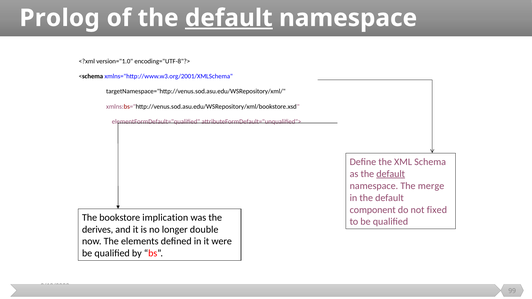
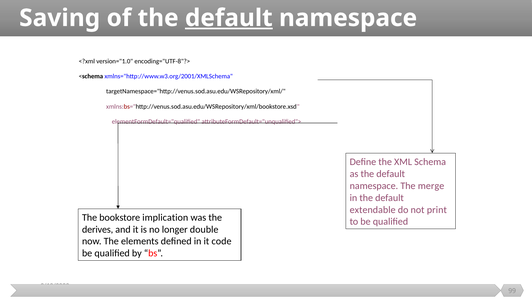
Prolog: Prolog -> Saving
default at (391, 174) underline: present -> none
component: component -> extendable
fixed: fixed -> print
were: were -> code
